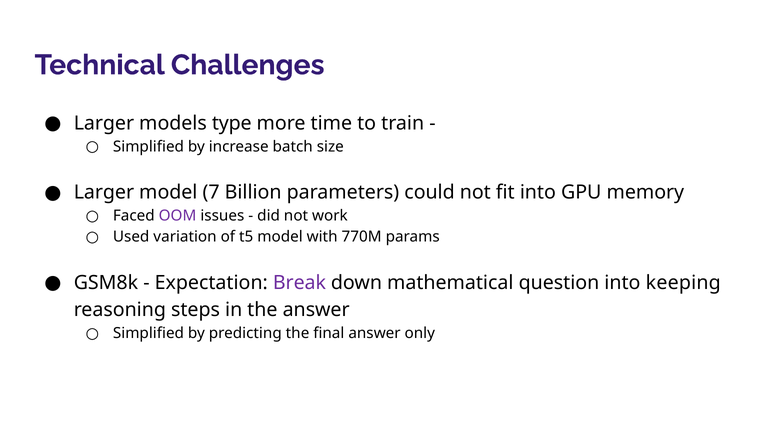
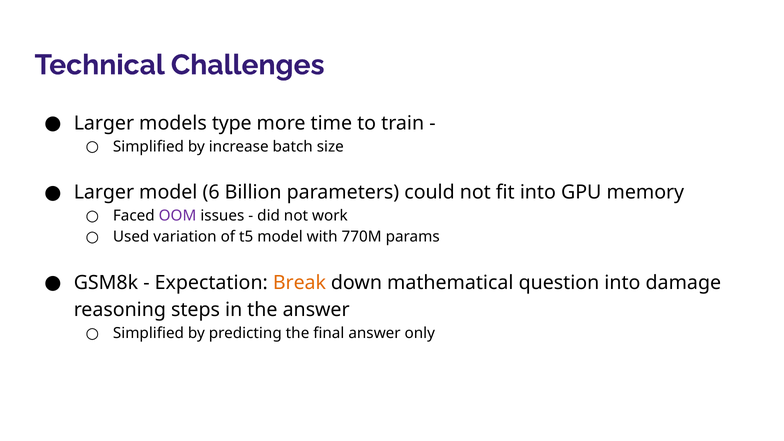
7: 7 -> 6
Break colour: purple -> orange
keeping: keeping -> damage
